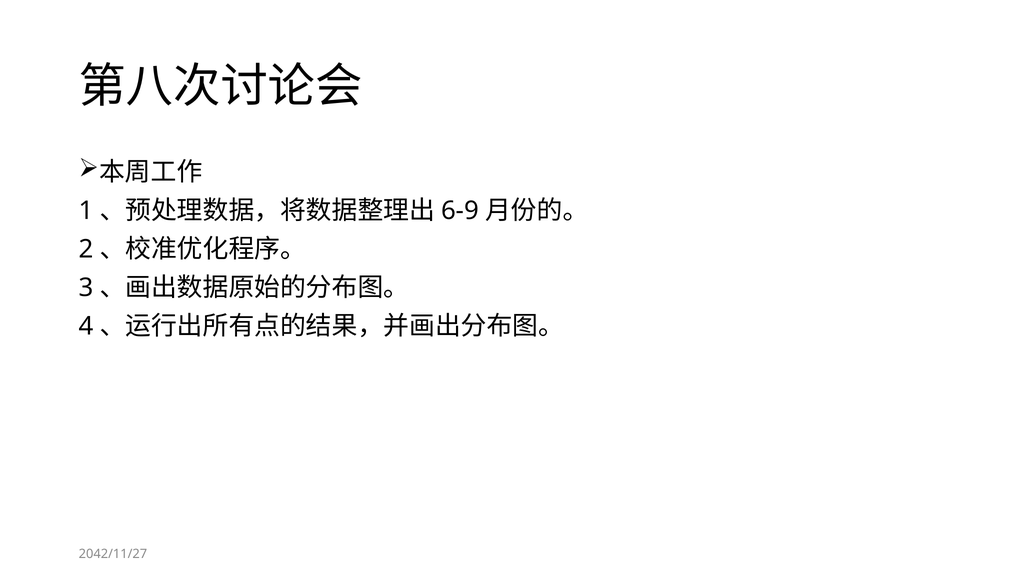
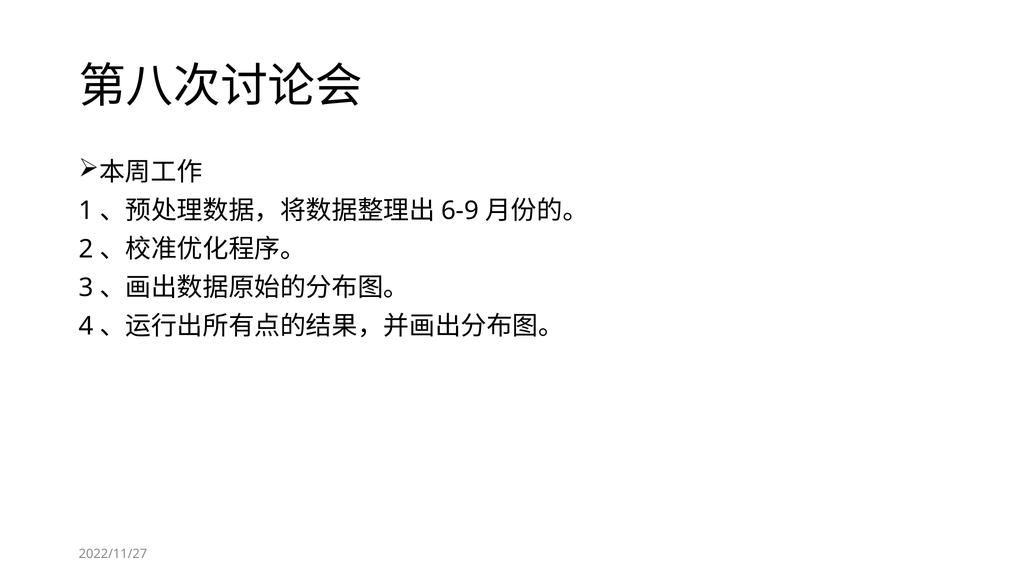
2042/11/27: 2042/11/27 -> 2022/11/27
